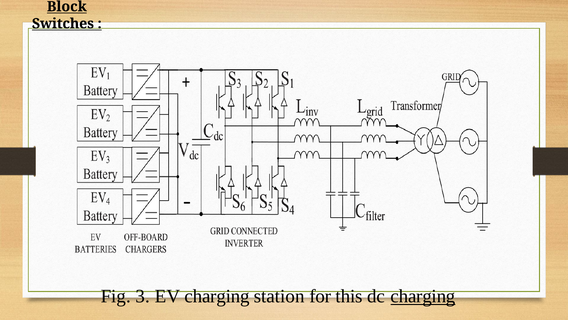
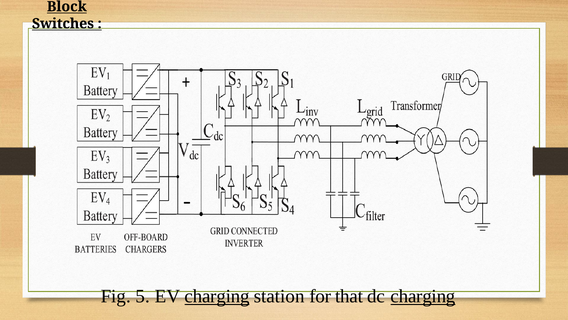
3: 3 -> 5
charging at (217, 296) underline: none -> present
this: this -> that
